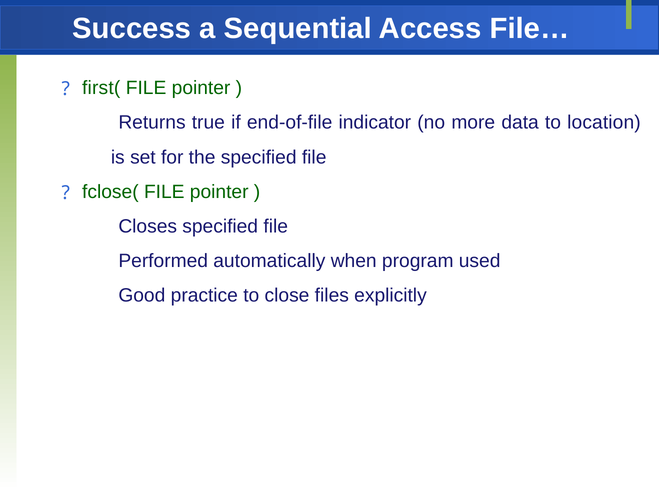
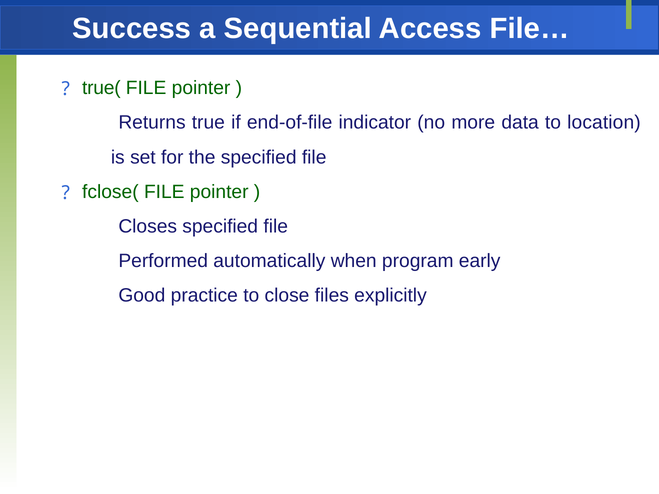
first(: first( -> true(
used: used -> early
